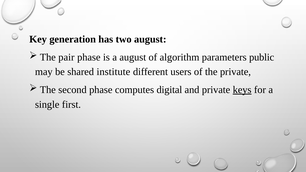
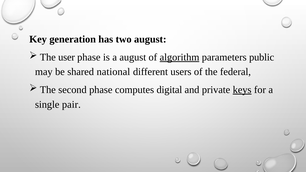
pair: pair -> user
algorithm underline: none -> present
institute: institute -> national
the private: private -> federal
first: first -> pair
